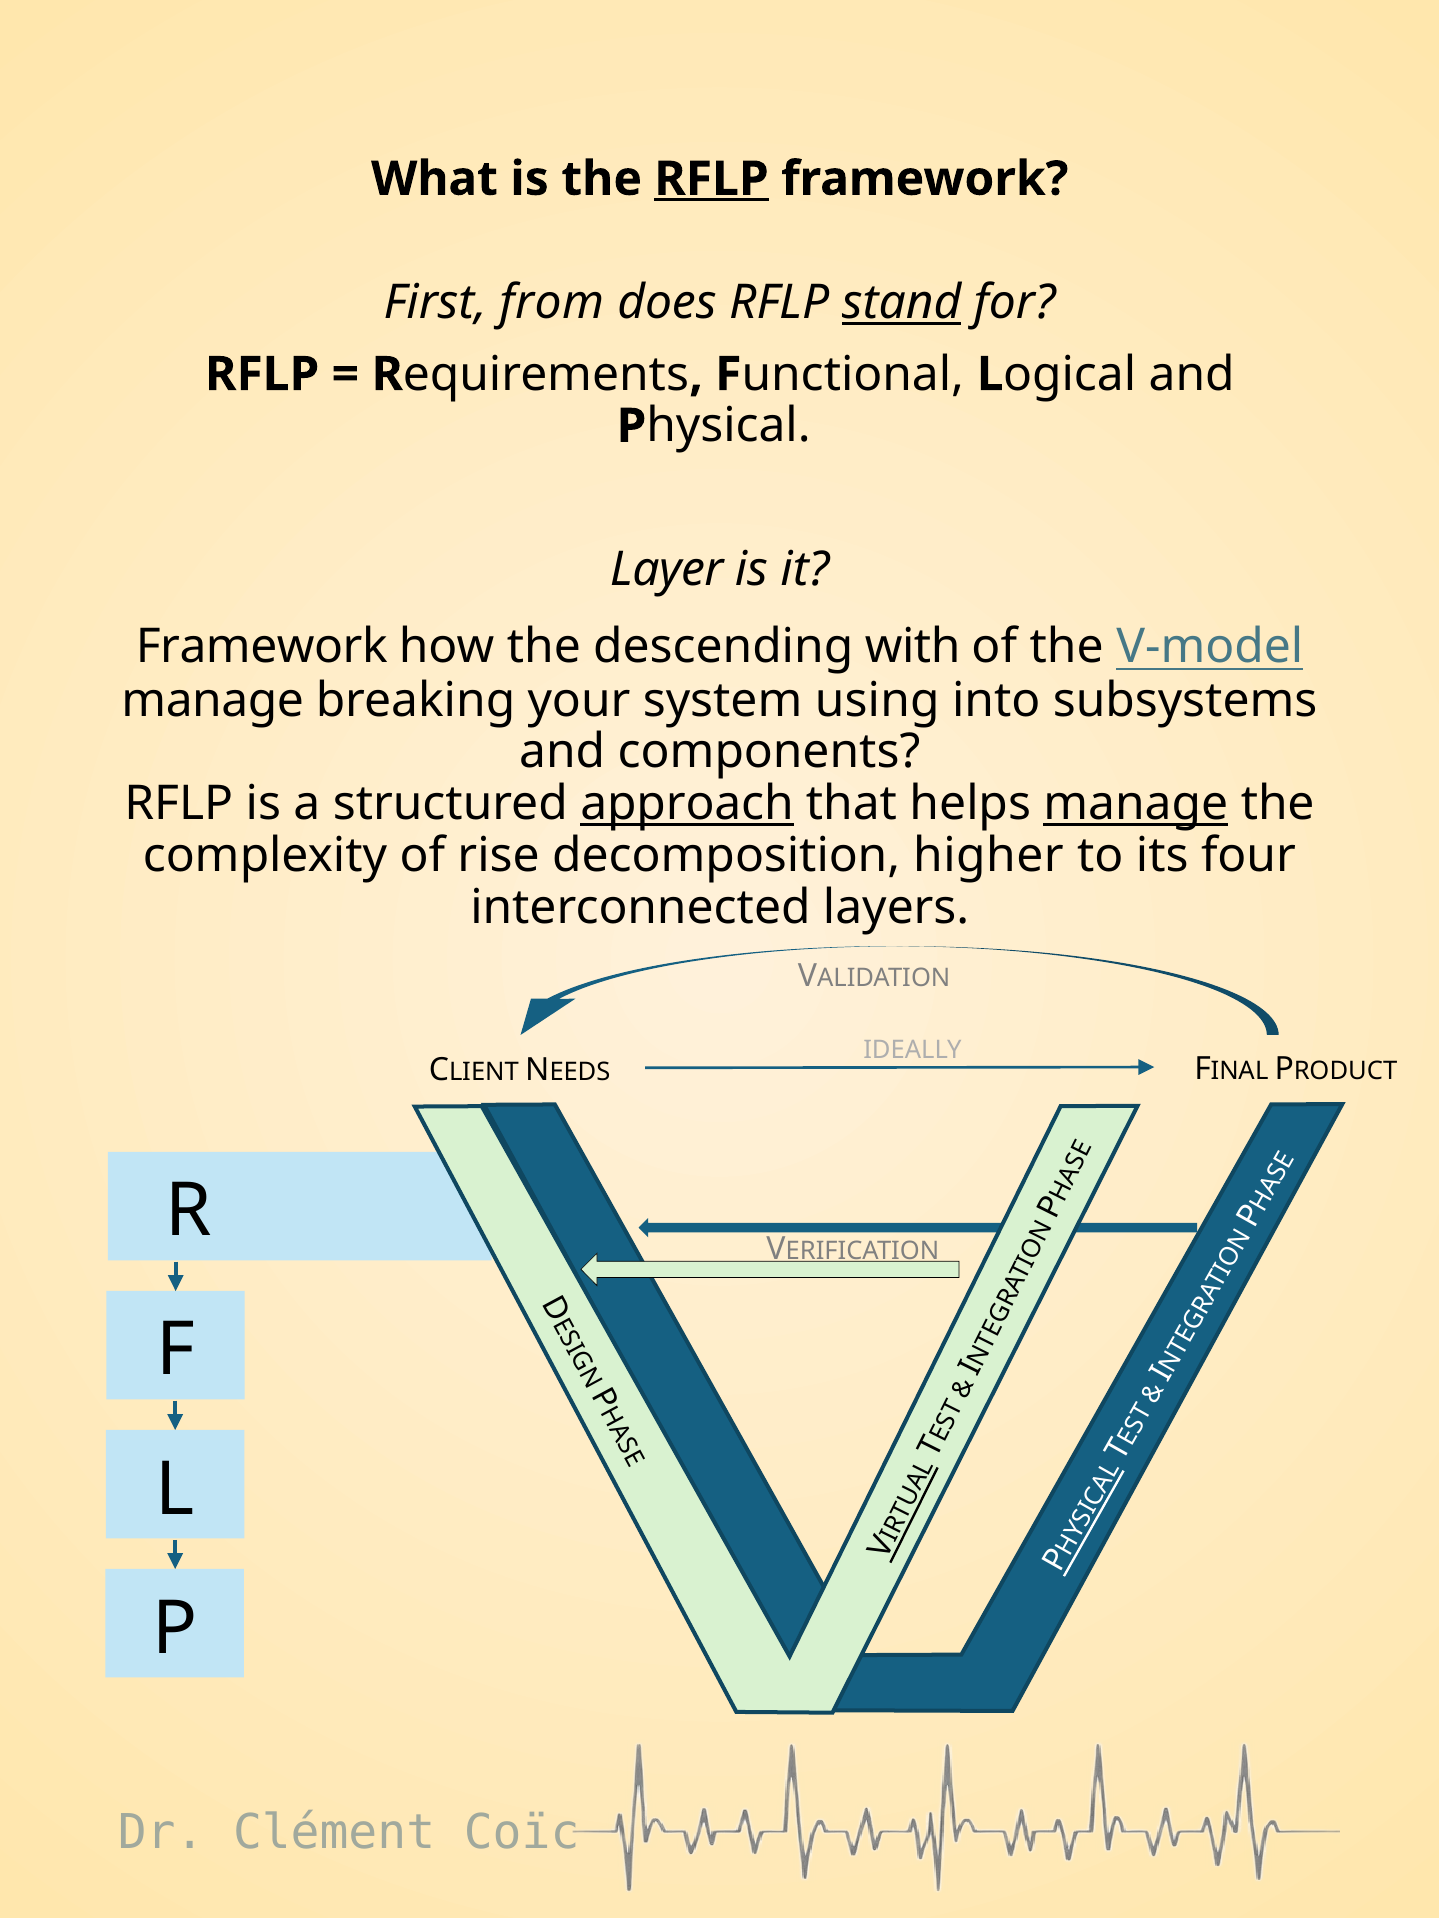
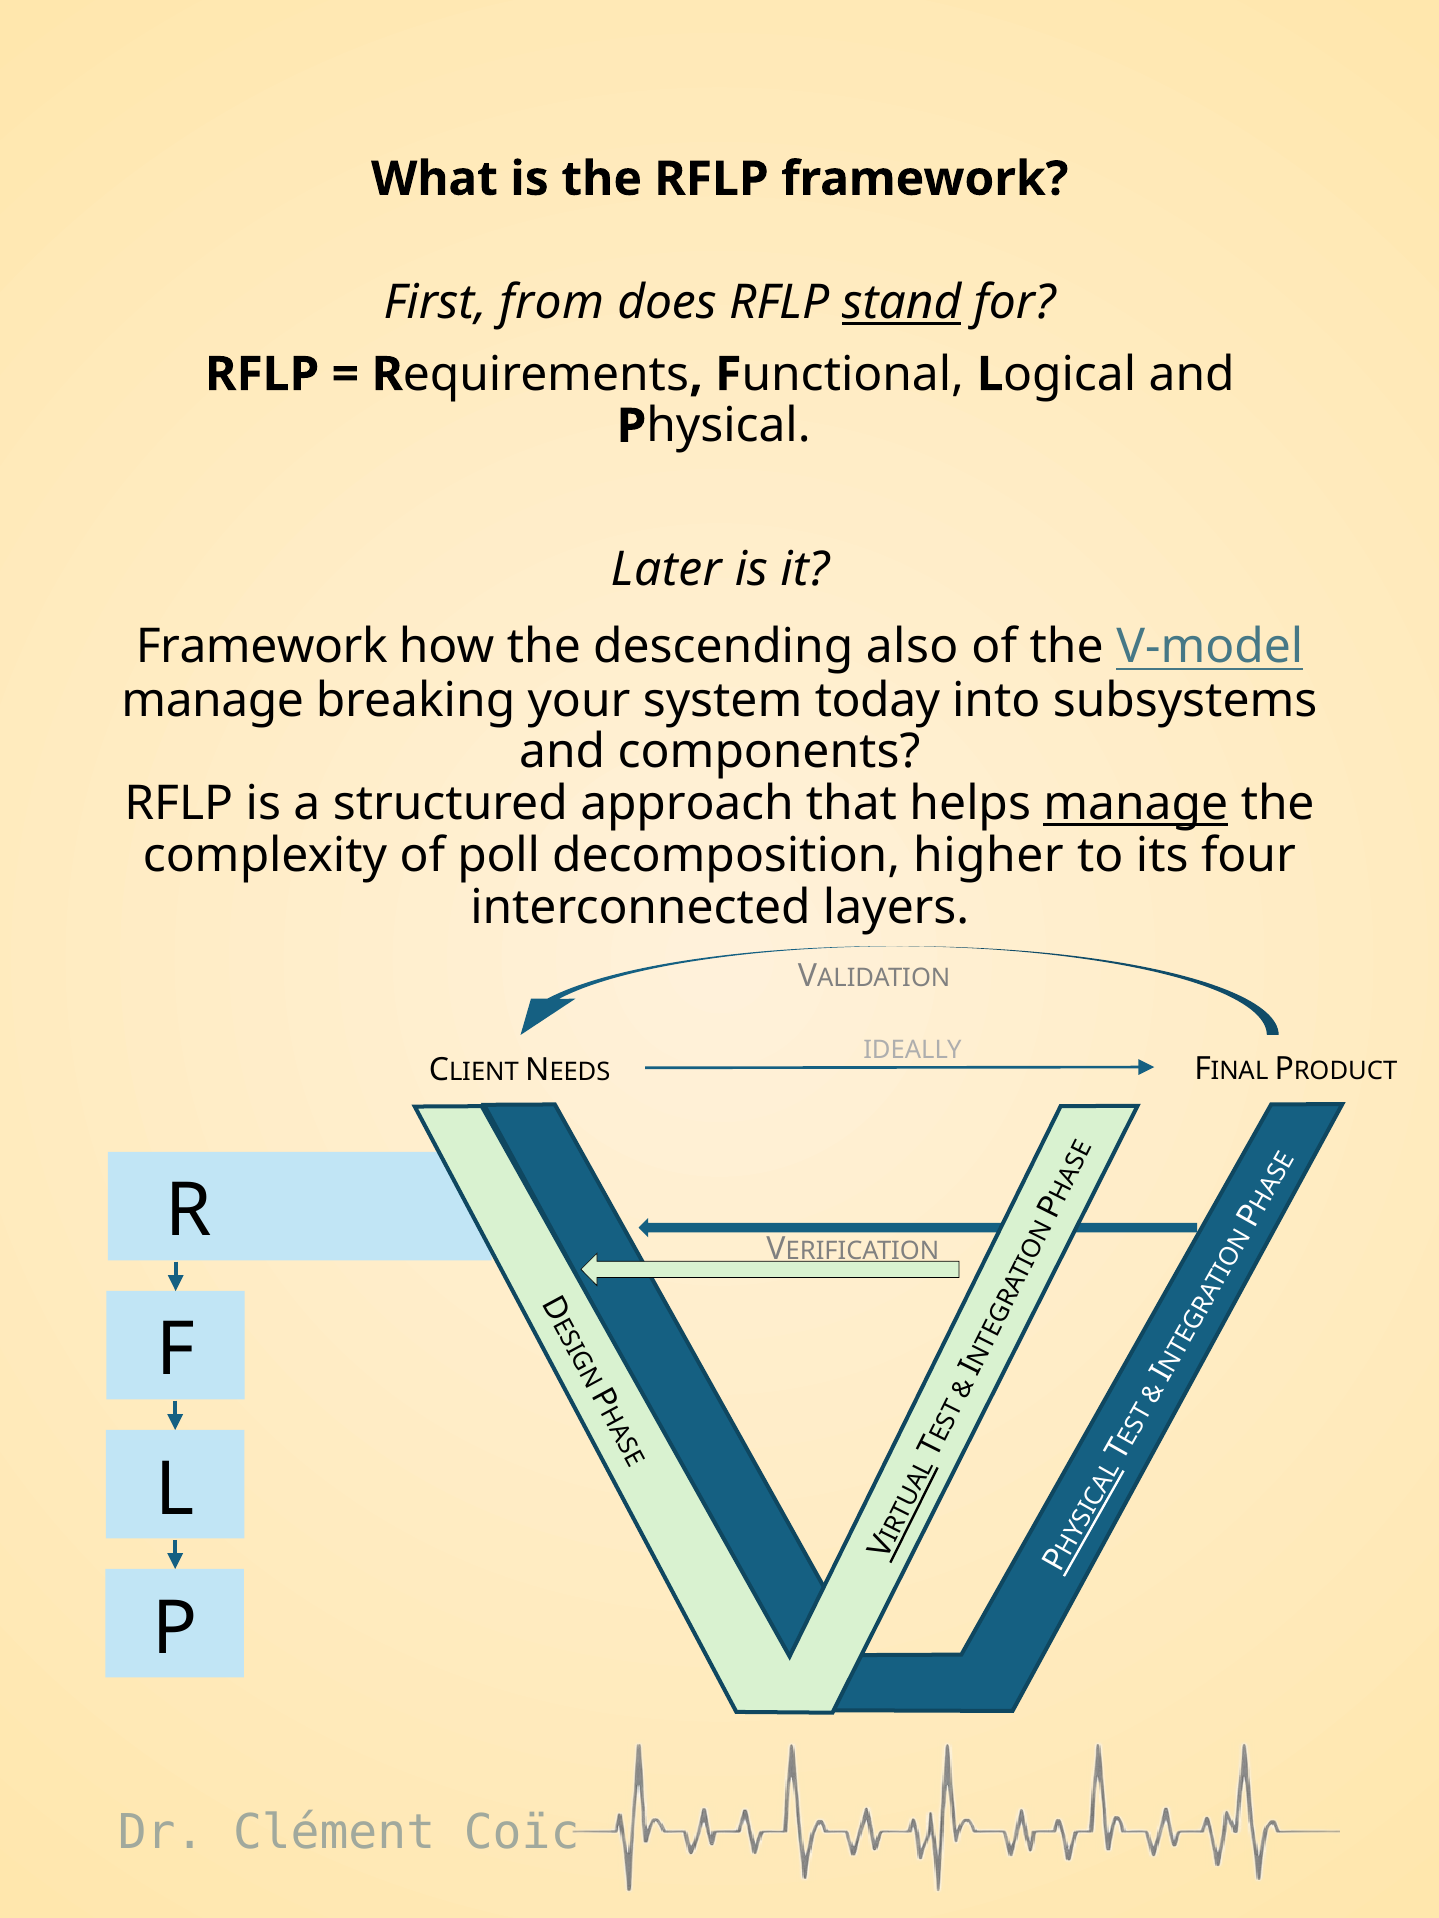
RFLP at (712, 179) underline: present -> none
Layer: Layer -> Later
with: with -> also
using: using -> today
approach underline: present -> none
rise: rise -> poll
